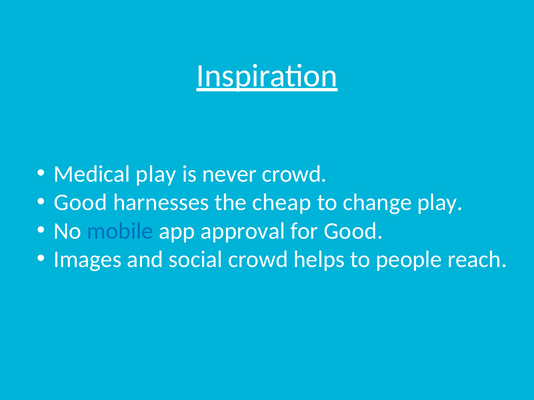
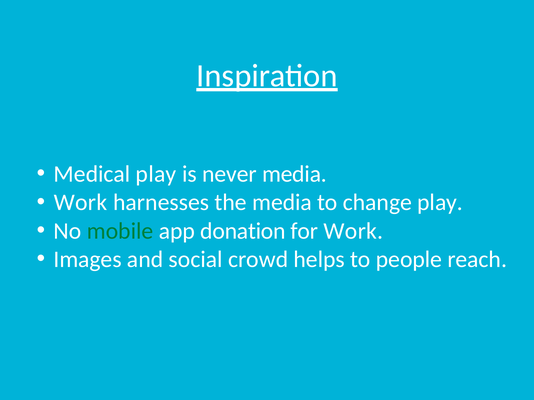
never crowd: crowd -> media
Good at (81, 203): Good -> Work
the cheap: cheap -> media
mobile colour: blue -> green
approval: approval -> donation
for Good: Good -> Work
